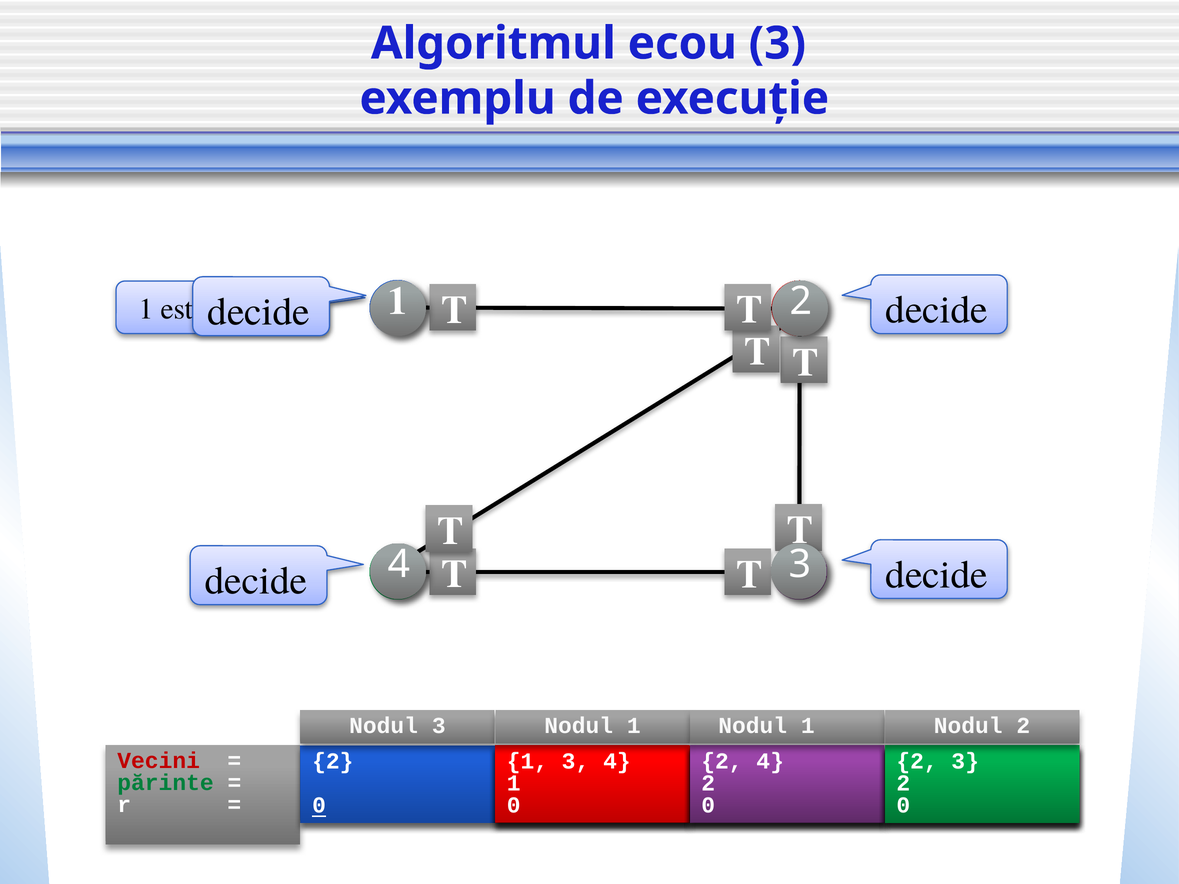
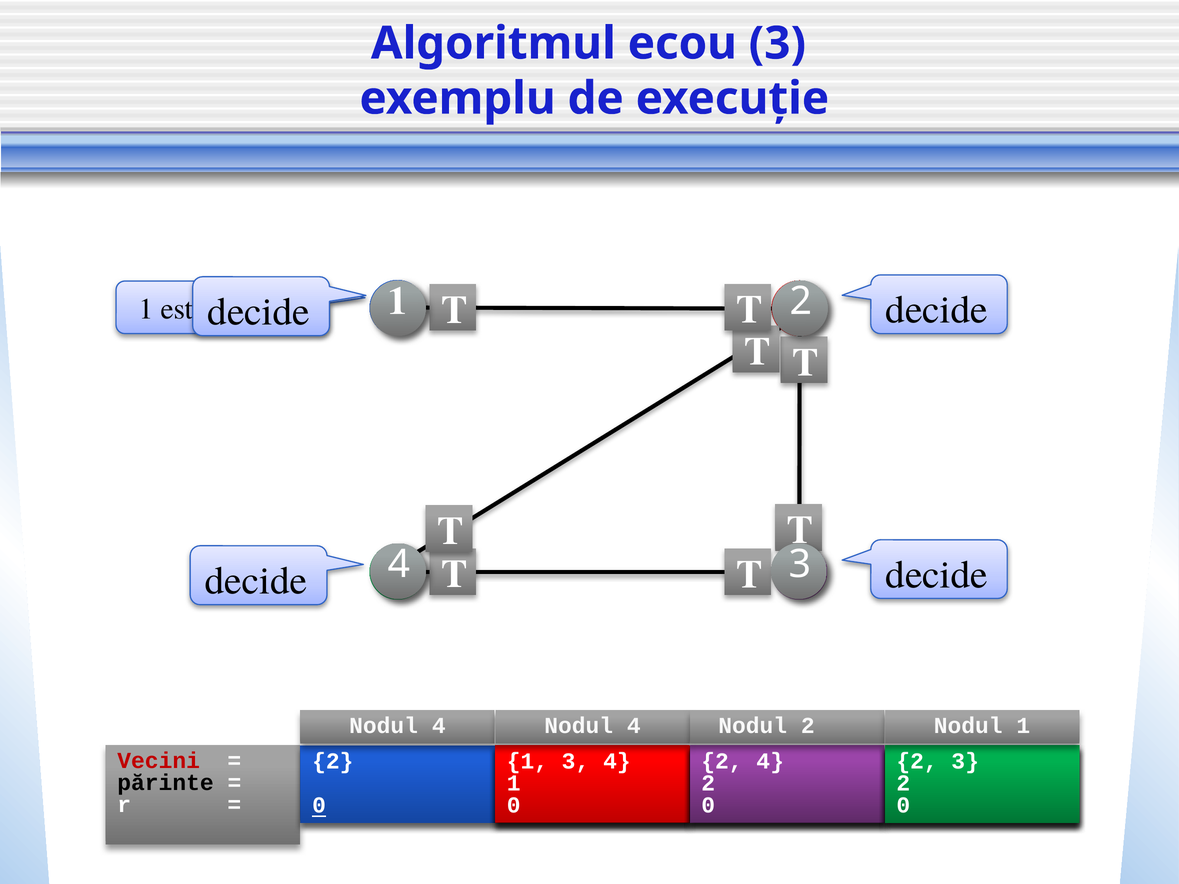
3 at (439, 726): 3 -> 4
1 at (634, 726): 1 -> 4
1 at (808, 726): 1 -> 2
Nodul 2: 2 -> 1
părinte colour: green -> black
